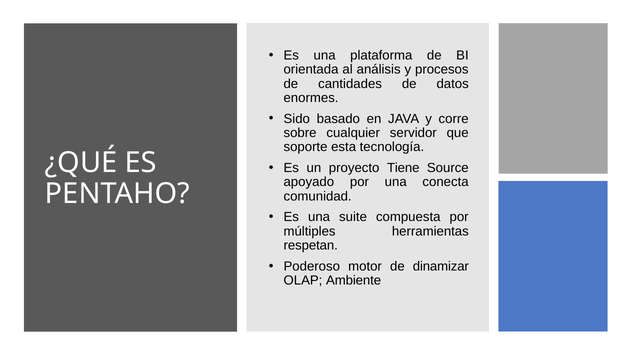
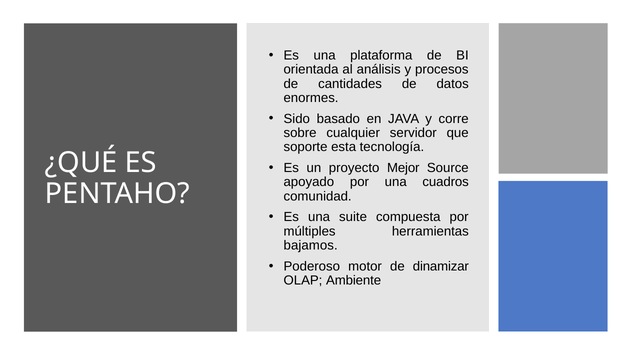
Tiene: Tiene -> Mejor
conecta: conecta -> cuadros
respetan: respetan -> bajamos
